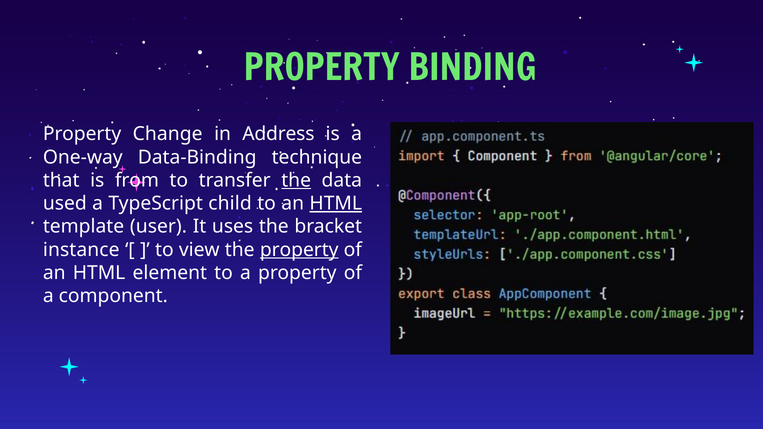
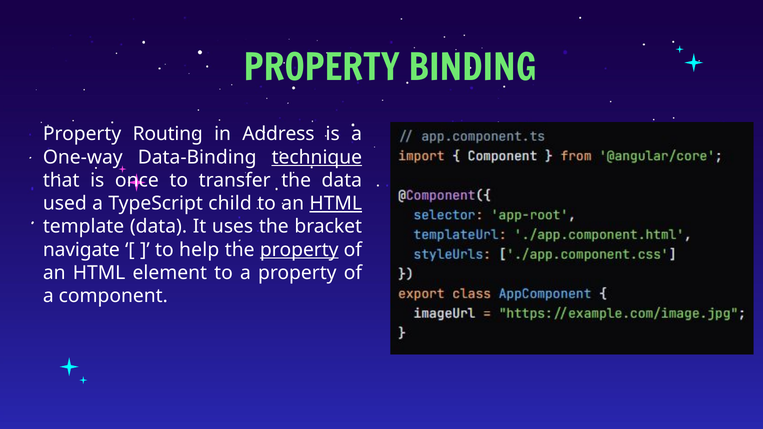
Change: Change -> Routing
technique underline: none -> present
from: from -> once
the at (296, 180) underline: present -> none
template user: user -> data
instance: instance -> navigate
view: view -> help
